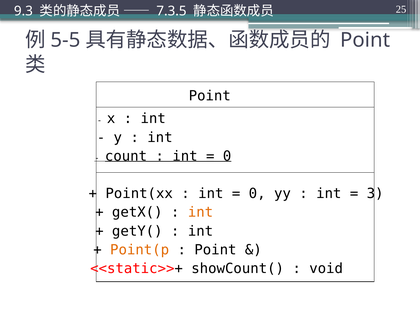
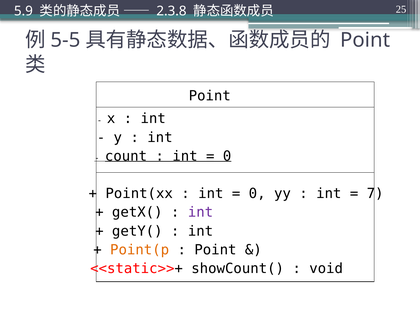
9.3: 9.3 -> 5.9
7.3.5: 7.3.5 -> 2.3.8
3: 3 -> 7
int at (200, 212) colour: orange -> purple
